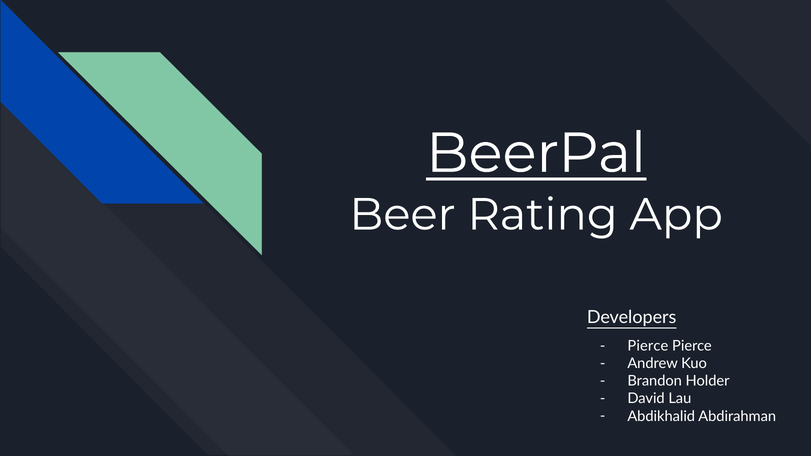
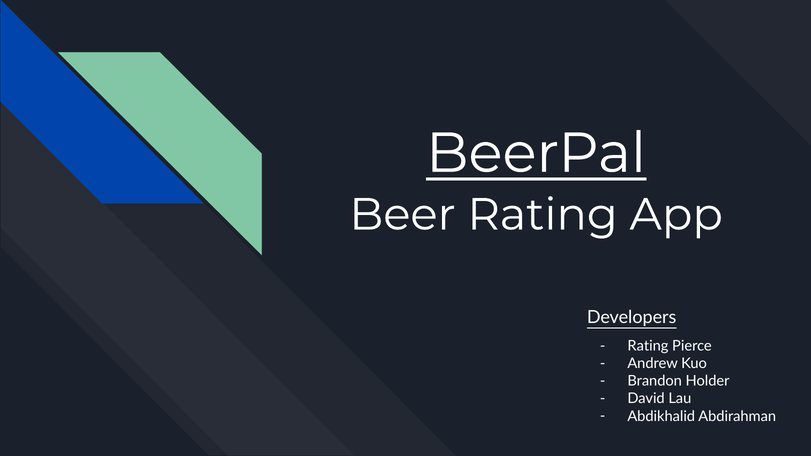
Pierce at (648, 346): Pierce -> Rating
